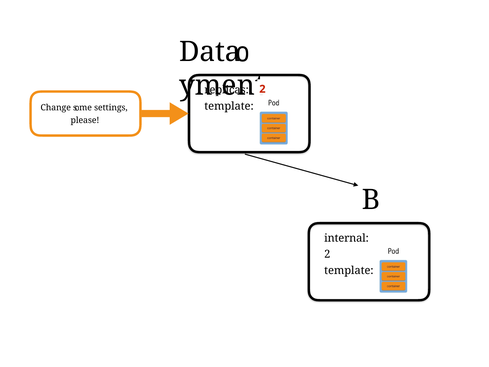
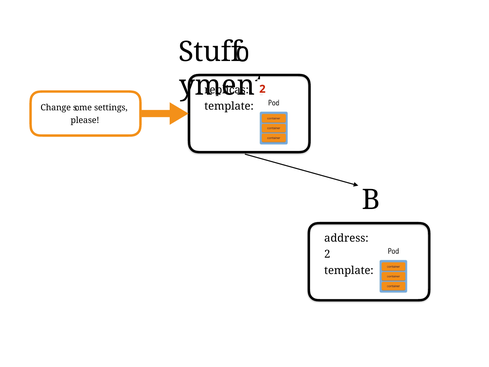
Data: Data -> Stuff
internal: internal -> address
